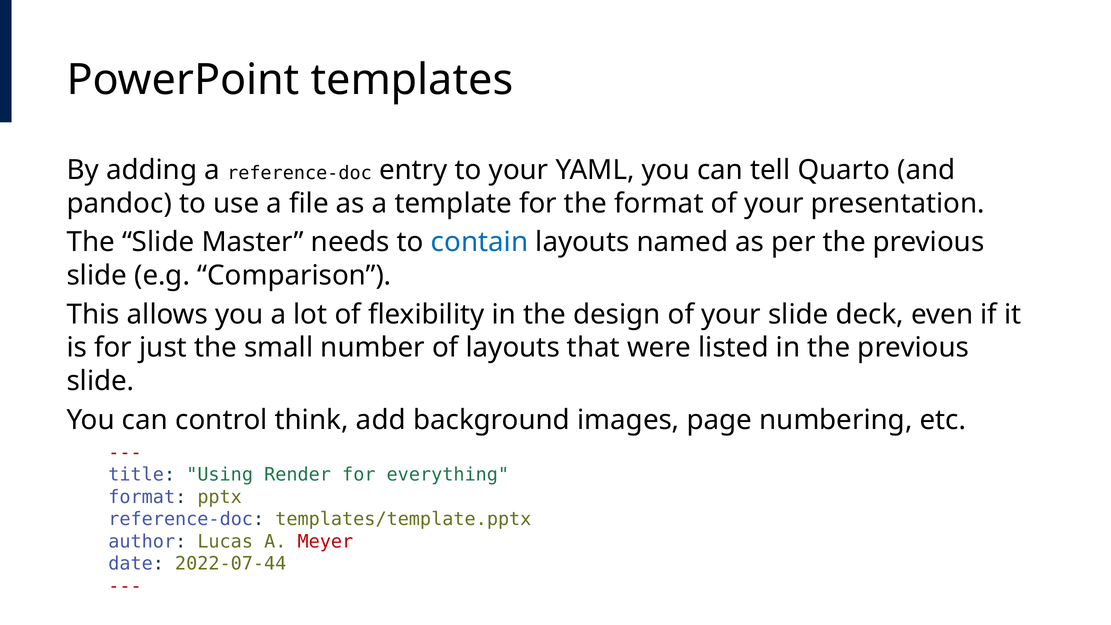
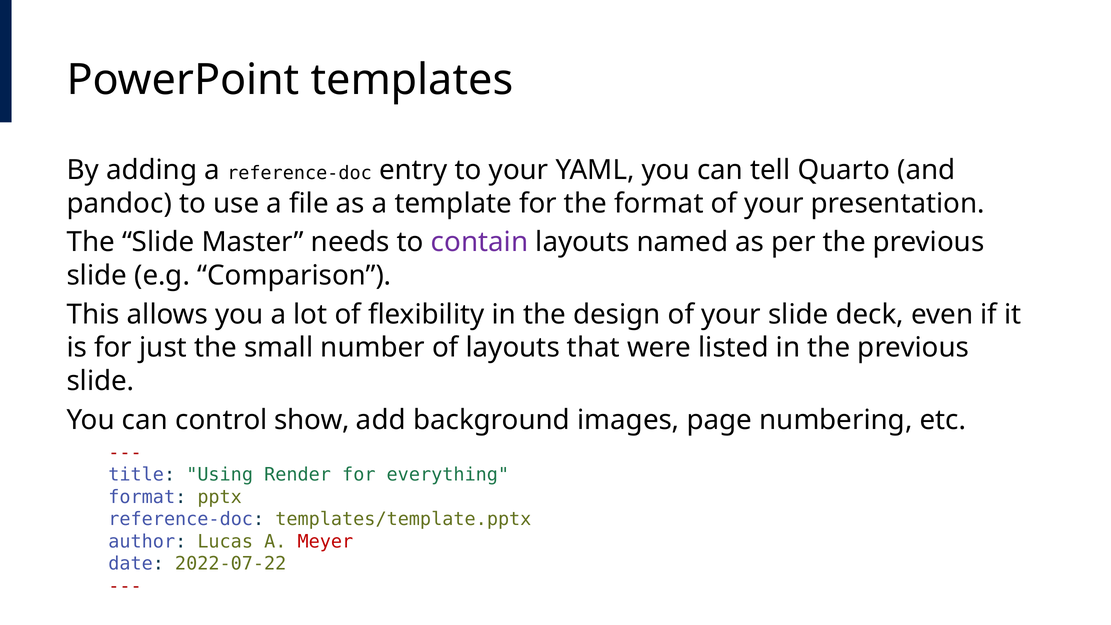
contain colour: blue -> purple
think: think -> show
2022-07-44: 2022-07-44 -> 2022-07-22
